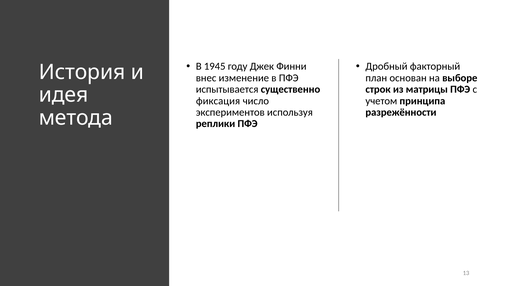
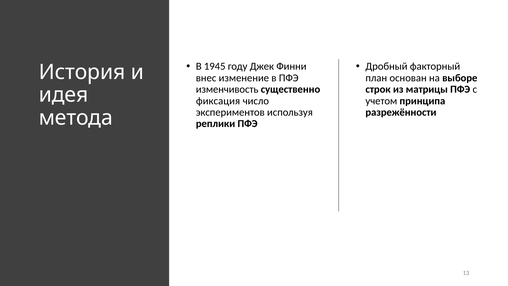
испытывается: испытывается -> изменчивость
